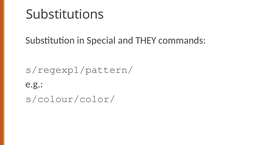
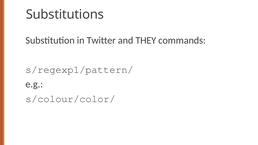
Special: Special -> Twitter
